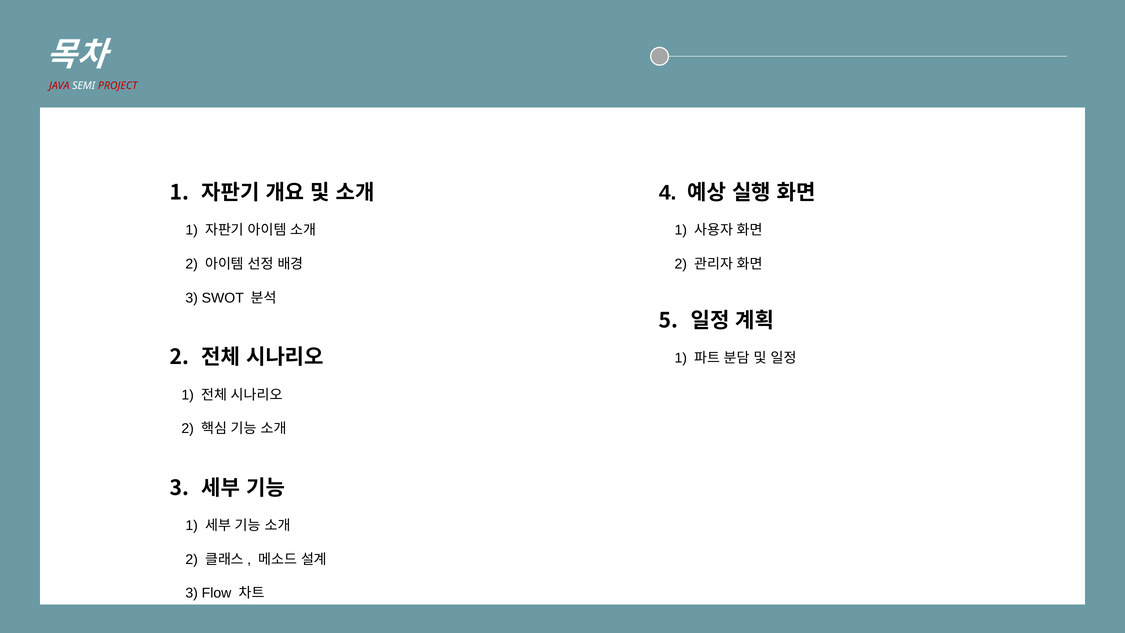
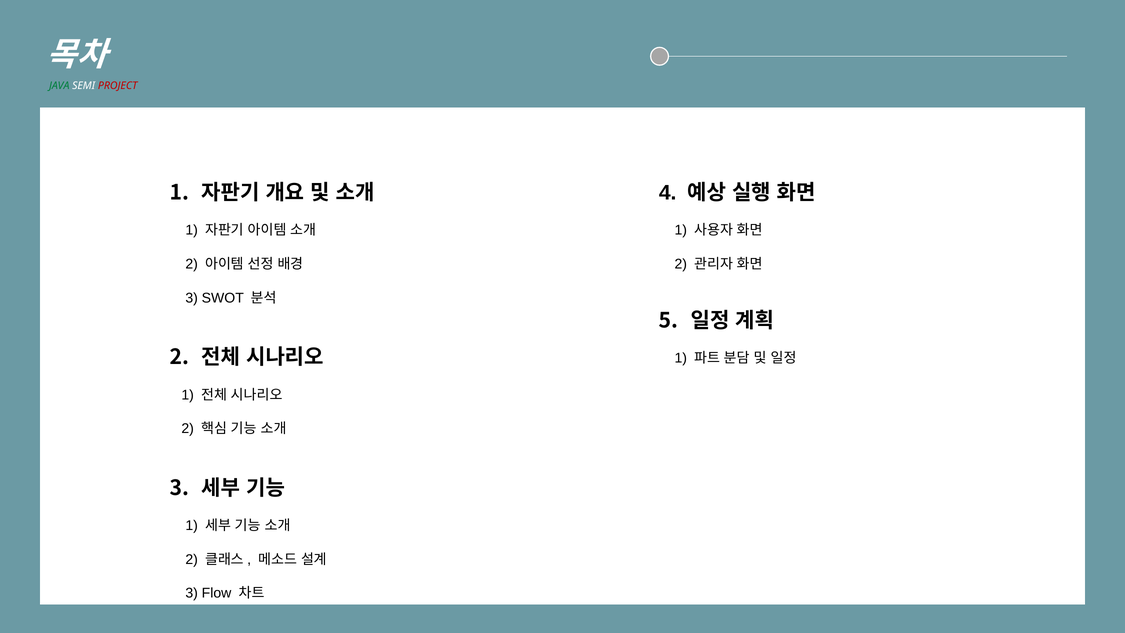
JAVA colour: red -> green
